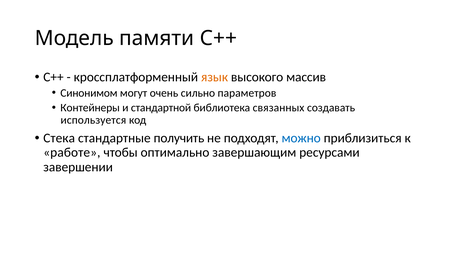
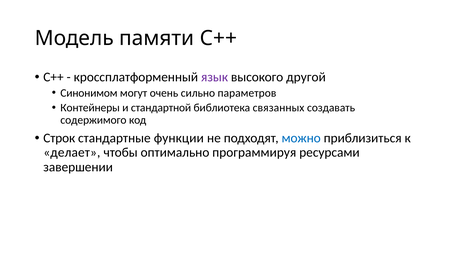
язык colour: orange -> purple
массив: массив -> другой
используется: используется -> содержимого
Стека: Стека -> Строк
получить: получить -> функции
работе: работе -> делает
завершающим: завершающим -> программируя
